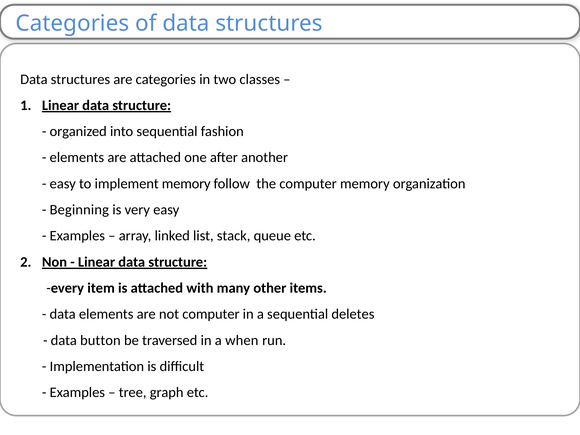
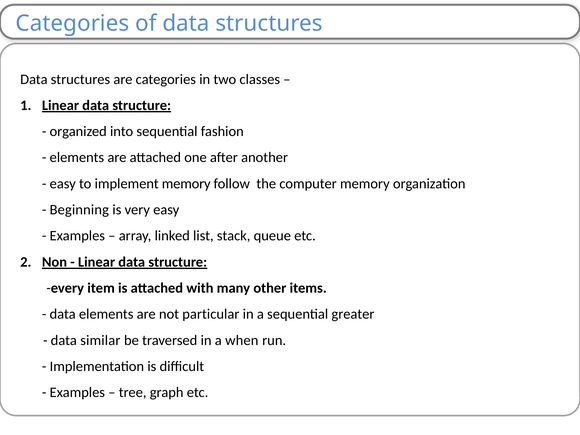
not computer: computer -> particular
deletes: deletes -> greater
button: button -> similar
